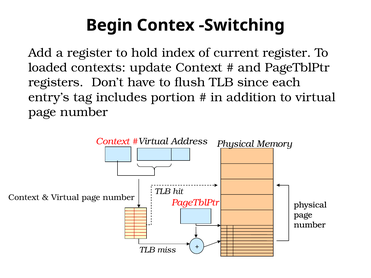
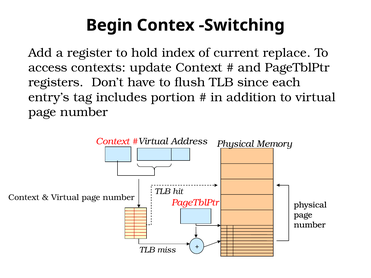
current register: register -> replace
loaded: loaded -> access
